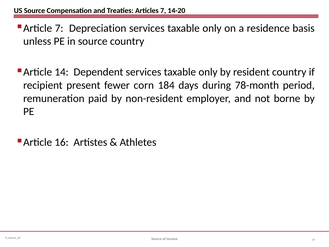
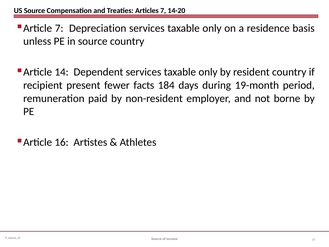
corn: corn -> facts
78-month: 78-month -> 19-month
